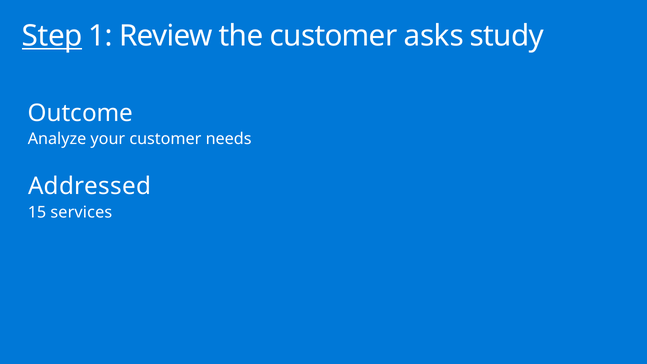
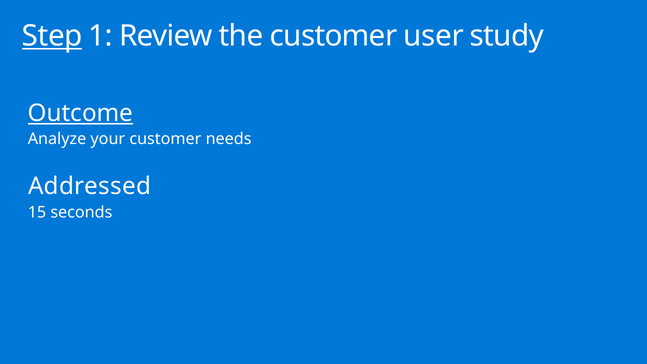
asks: asks -> user
Outcome underline: none -> present
services: services -> seconds
